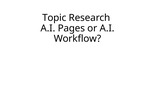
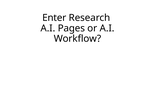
Topic: Topic -> Enter
